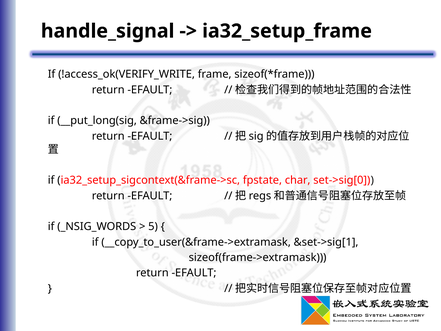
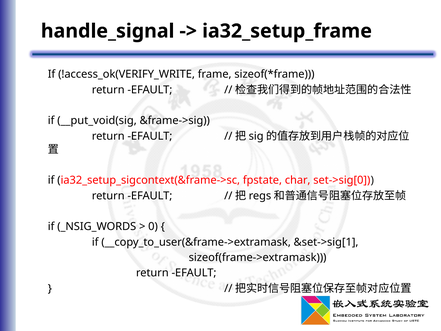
__put_long(sig: __put_long(sig -> __put_void(sig
5: 5 -> 0
